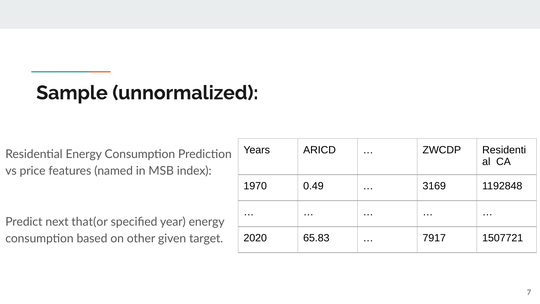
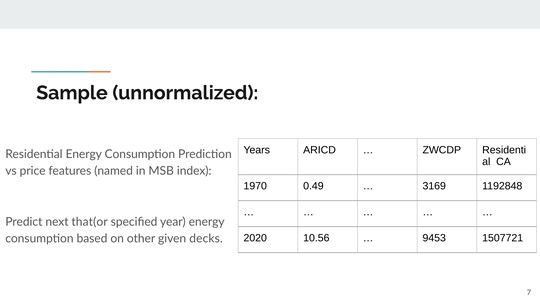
65.83: 65.83 -> 10.56
7917: 7917 -> 9453
target: target -> decks
